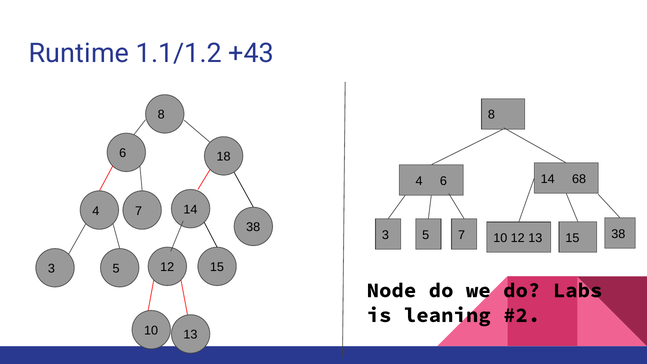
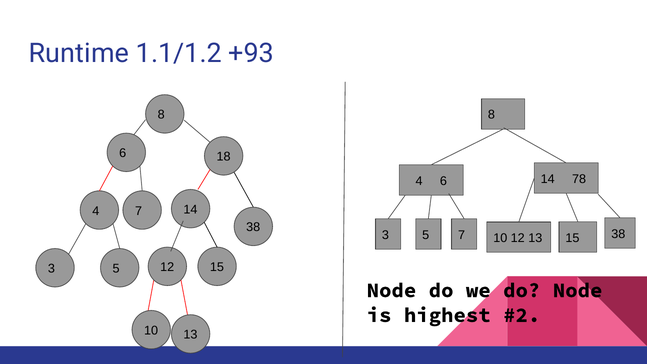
+43: +43 -> +93
68: 68 -> 78
do Labs: Labs -> Node
leaning: leaning -> highest
